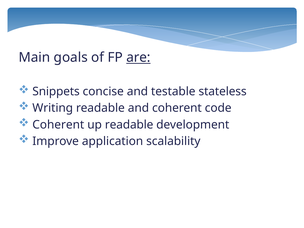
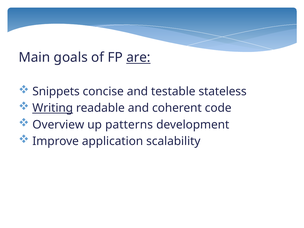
Writing underline: none -> present
Coherent at (58, 125): Coherent -> Overview
up readable: readable -> patterns
